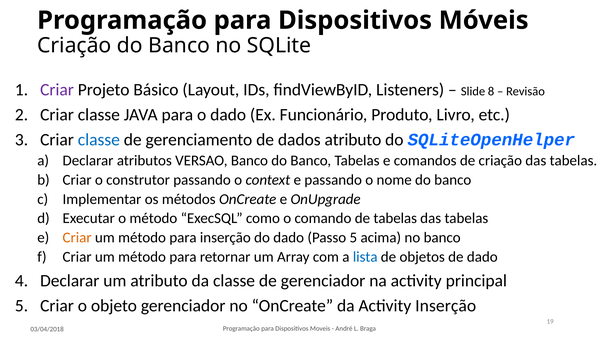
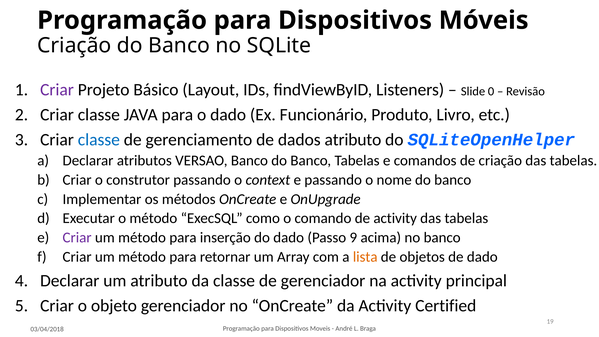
8: 8 -> 0
de tabelas: tabelas -> activity
Criar at (77, 238) colour: orange -> purple
Passo 5: 5 -> 9
lista colour: blue -> orange
Activity Inserção: Inserção -> Certified
